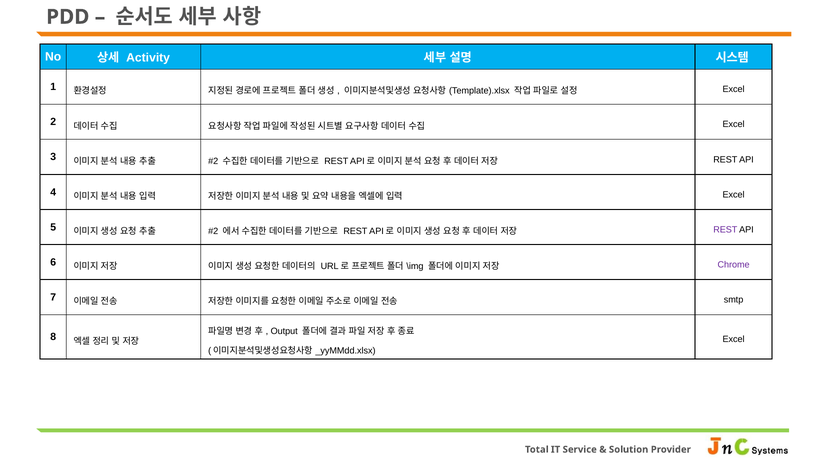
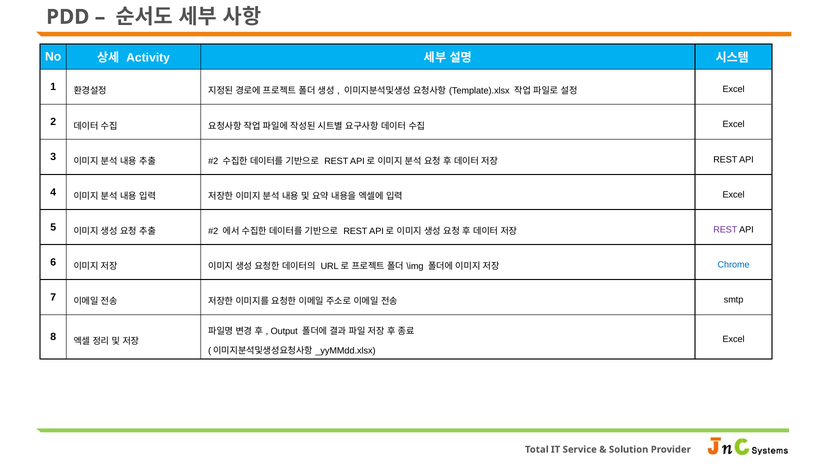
Chrome colour: purple -> blue
